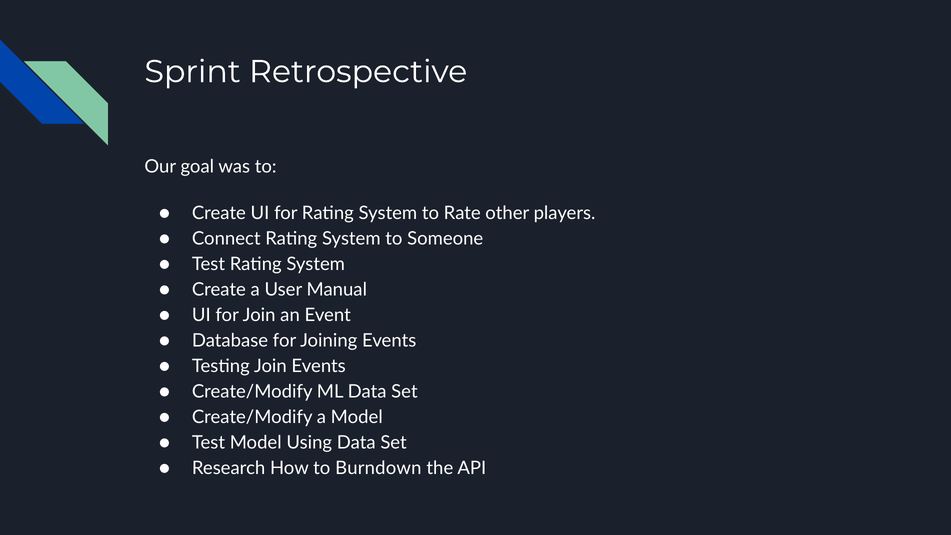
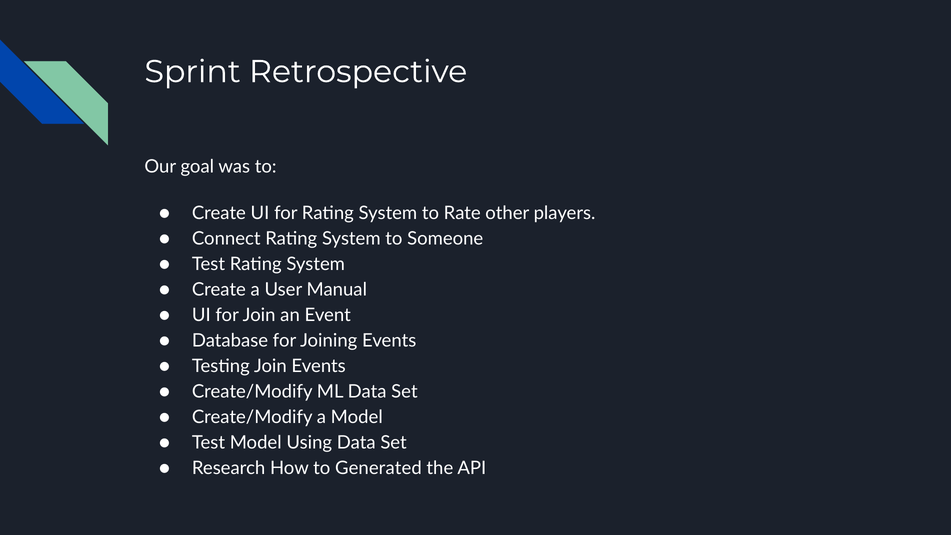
Burndown: Burndown -> Generated
